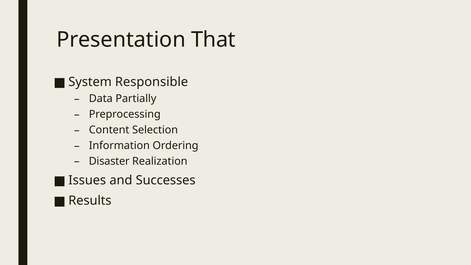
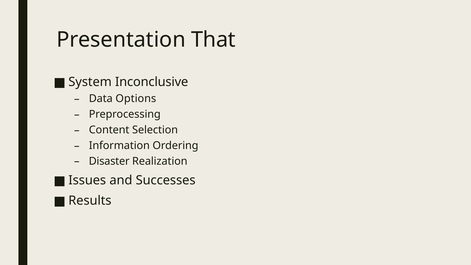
Responsible: Responsible -> Inconclusive
Partially: Partially -> Options
